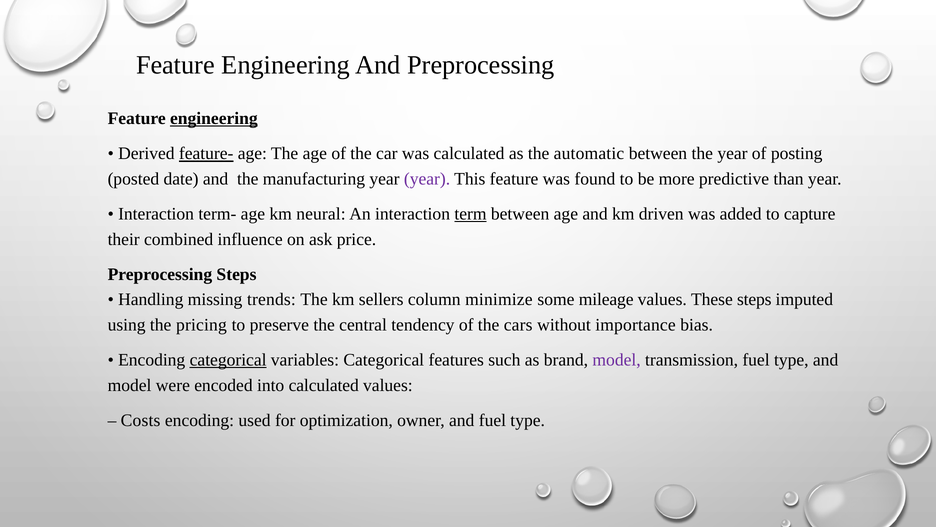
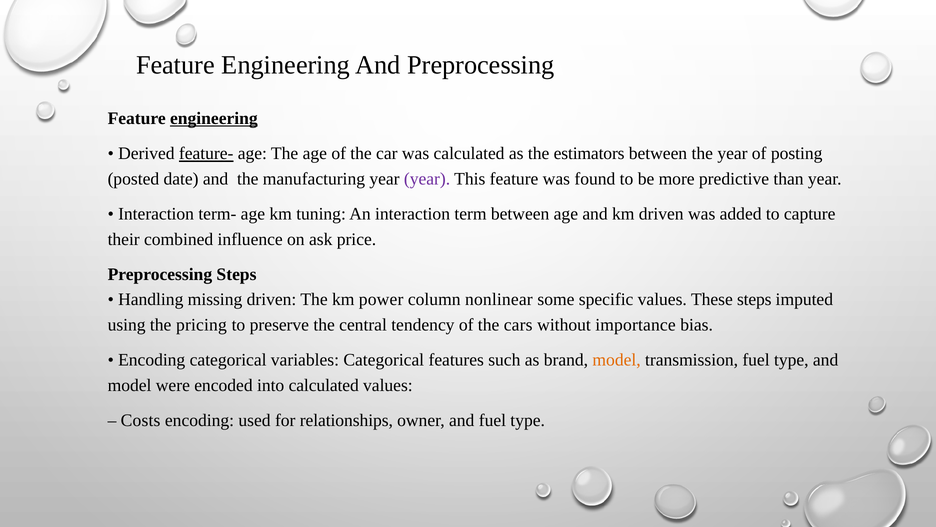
automatic: automatic -> estimators
neural: neural -> tuning
term underline: present -> none
missing trends: trends -> driven
sellers: sellers -> power
minimize: minimize -> nonlinear
mileage: mileage -> specific
categorical at (228, 360) underline: present -> none
model at (617, 360) colour: purple -> orange
optimization: optimization -> relationships
